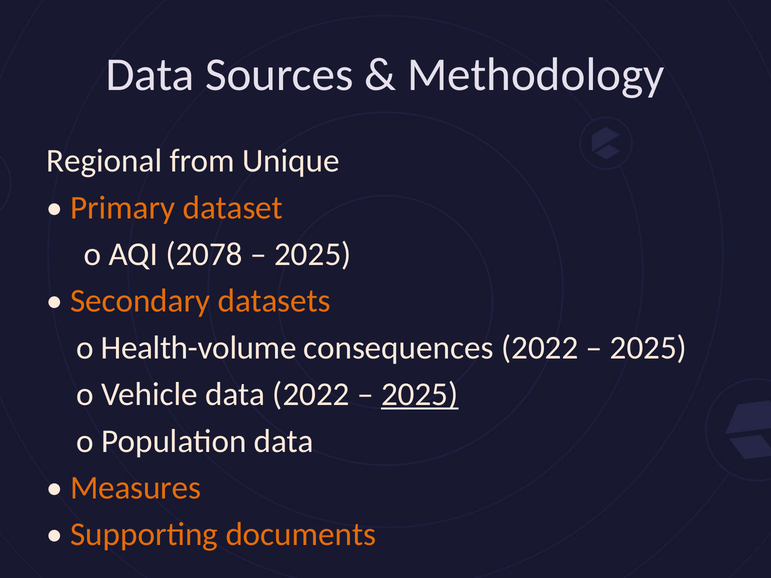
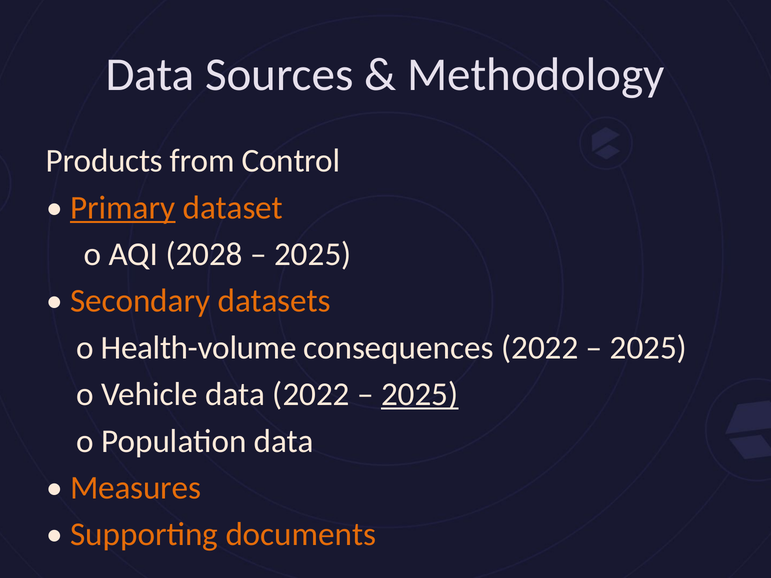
Regional: Regional -> Products
Unique: Unique -> Control
Primary underline: none -> present
2078: 2078 -> 2028
